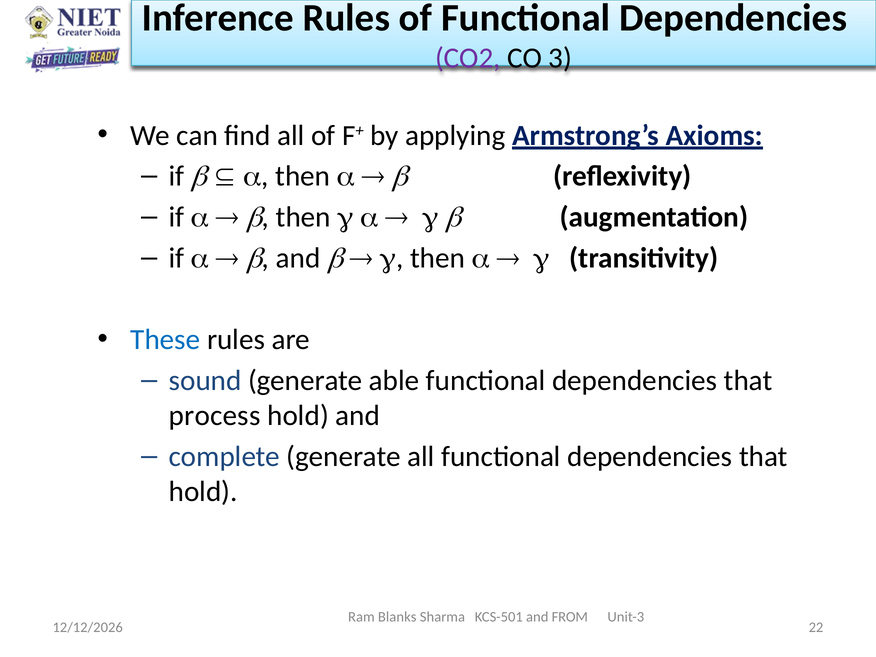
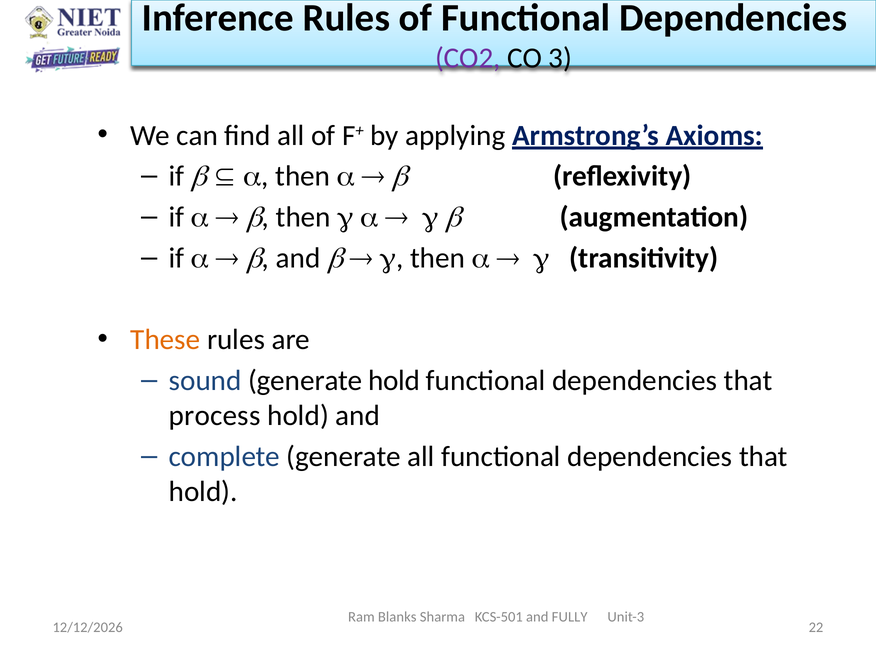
These colour: blue -> orange
generate able: able -> hold
FROM: FROM -> FULLY
